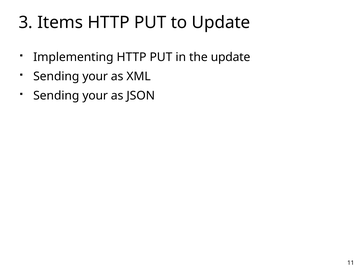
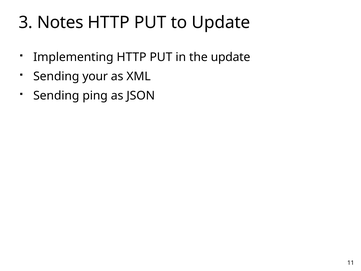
Items: Items -> Notes
your at (95, 96): your -> ping
